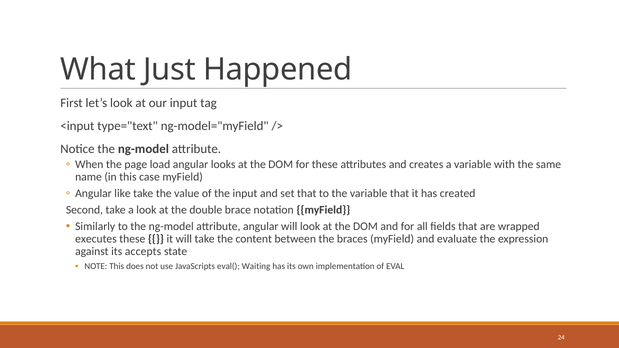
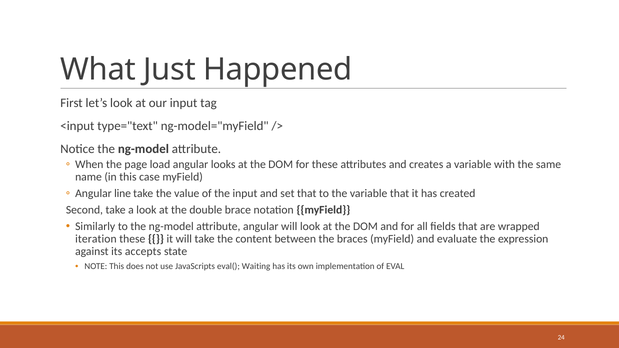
like: like -> line
executes: executes -> iteration
